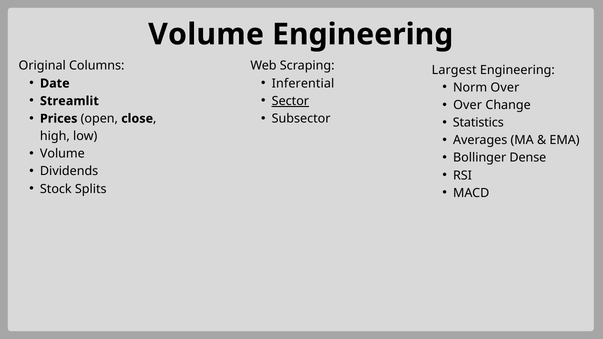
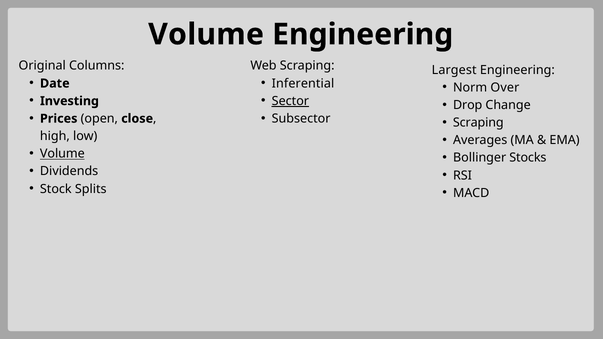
Streamlit: Streamlit -> Investing
Over at (468, 105): Over -> Drop
Statistics at (478, 123): Statistics -> Scraping
Volume at (62, 154) underline: none -> present
Dense: Dense -> Stocks
